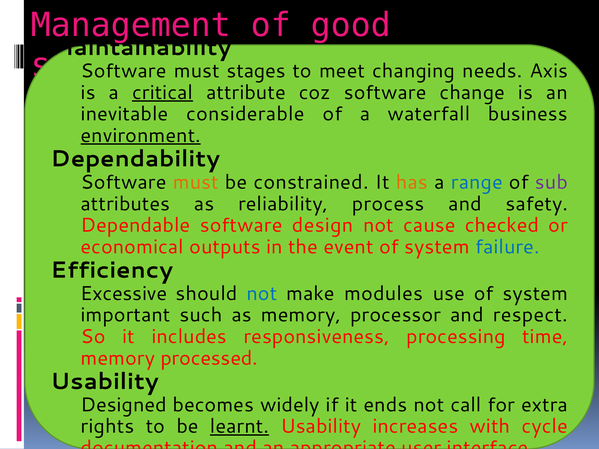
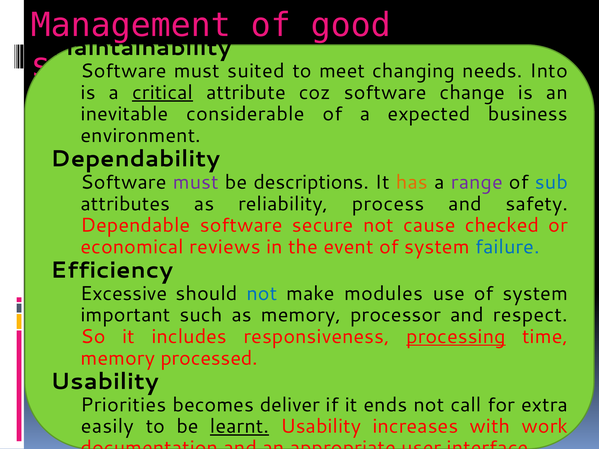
stages: stages -> suited
Axis: Axis -> Into
waterfall: waterfall -> expected
environment underline: present -> none
must at (196, 182) colour: orange -> purple
constrained: constrained -> descriptions
range colour: blue -> purple
sub colour: purple -> blue
design: design -> secure
outputs: outputs -> reviews
processing underline: none -> present
Designed: Designed -> Priorities
widely: widely -> deliver
rights: rights -> easily
cycle: cycle -> work
